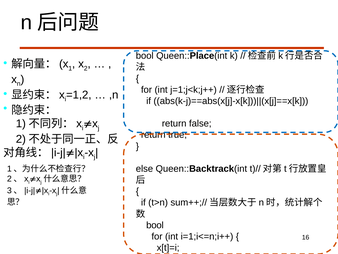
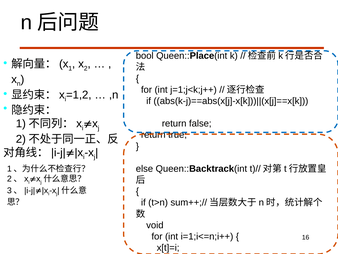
bool at (155, 225): bool -> void
